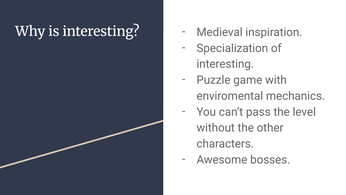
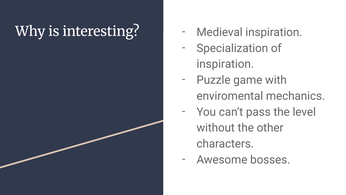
interesting at (225, 64): interesting -> inspiration
